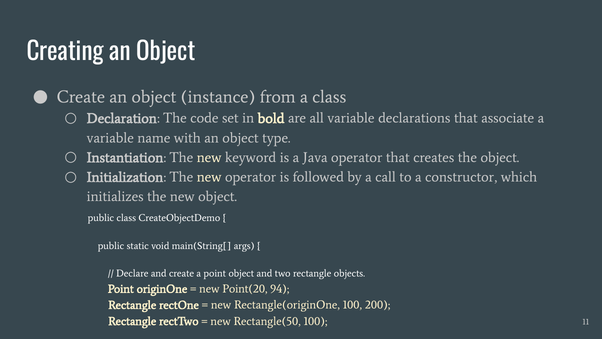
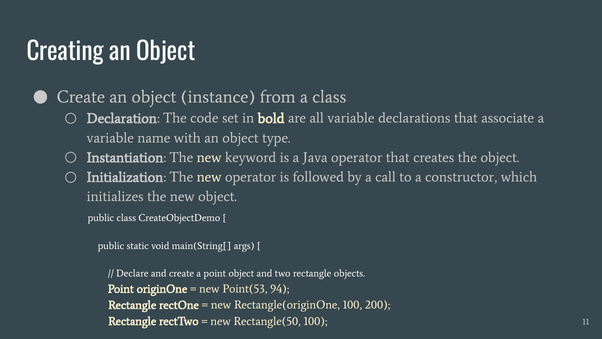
Point(20: Point(20 -> Point(53
